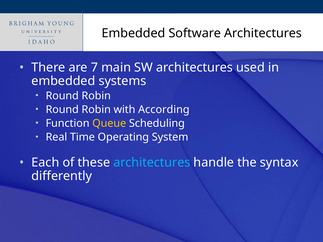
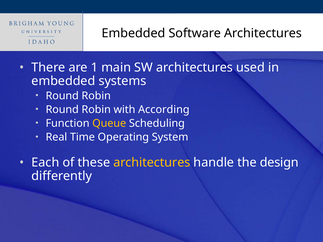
7: 7 -> 1
architectures at (152, 163) colour: light blue -> yellow
syntax: syntax -> design
